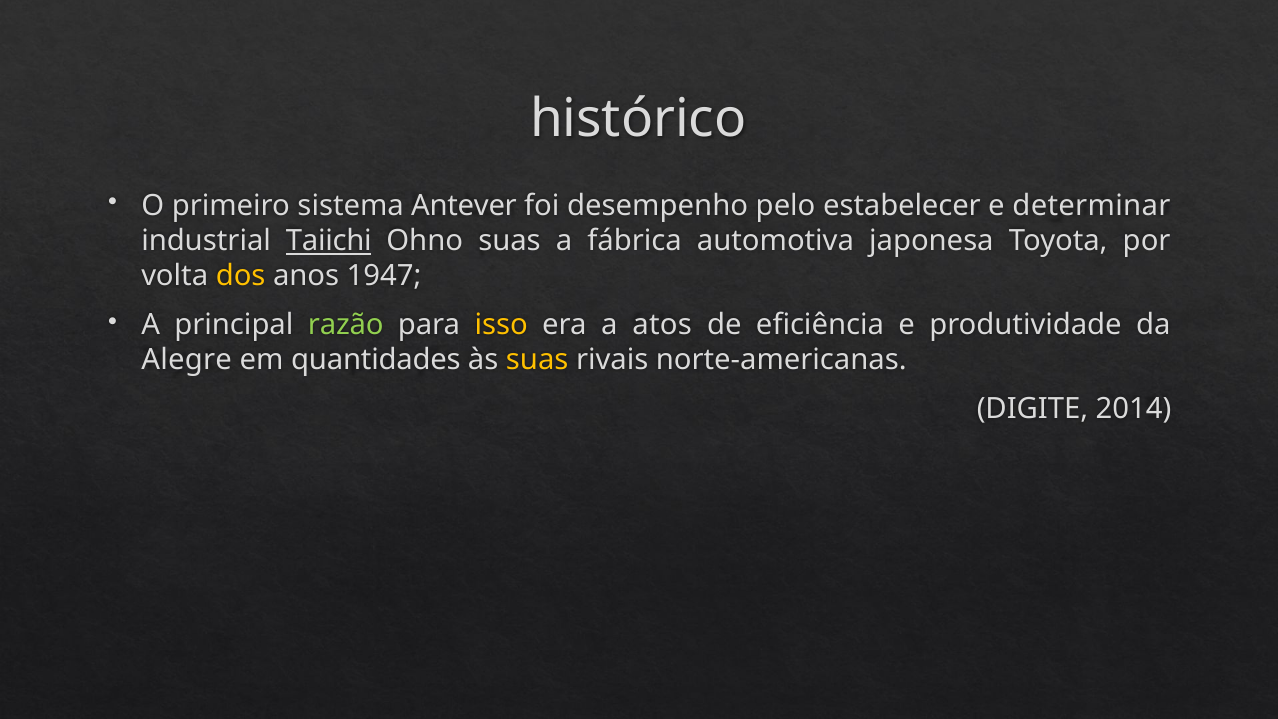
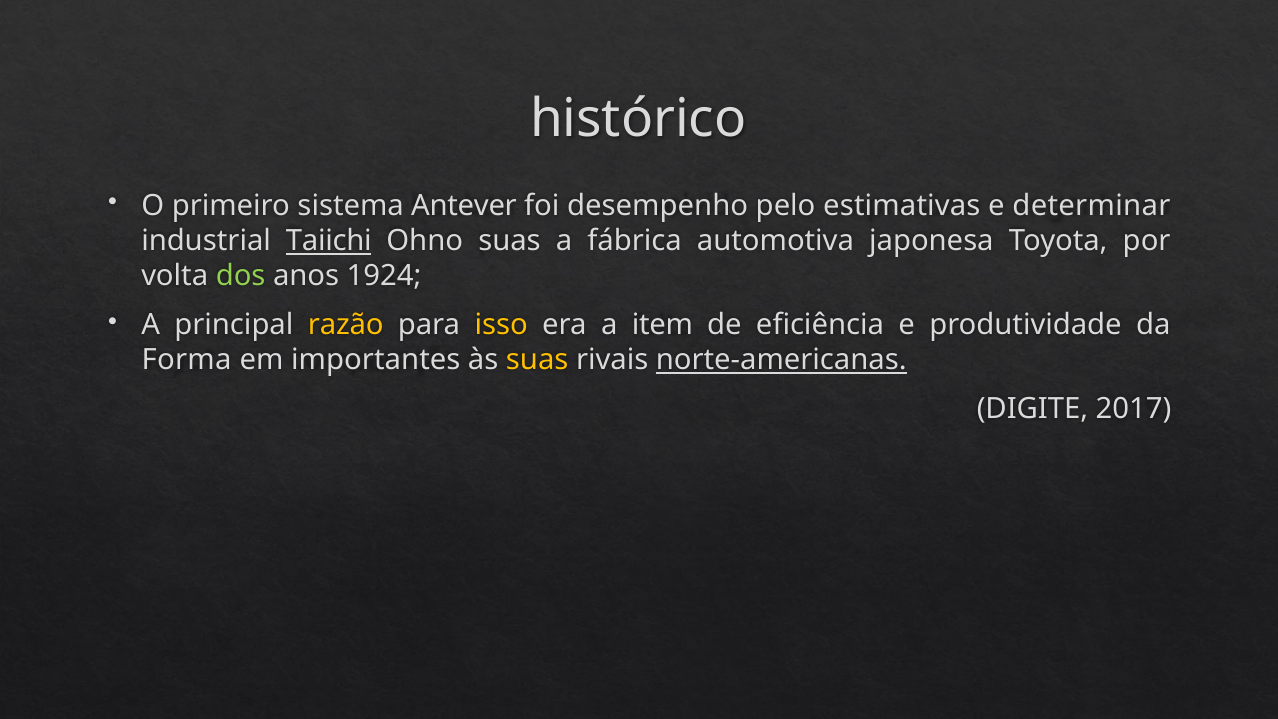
estabelecer: estabelecer -> estimativas
dos colour: yellow -> light green
1947: 1947 -> 1924
razão colour: light green -> yellow
atos: atos -> item
Alegre: Alegre -> Forma
quantidades: quantidades -> importantes
norte-americanas underline: none -> present
2014: 2014 -> 2017
